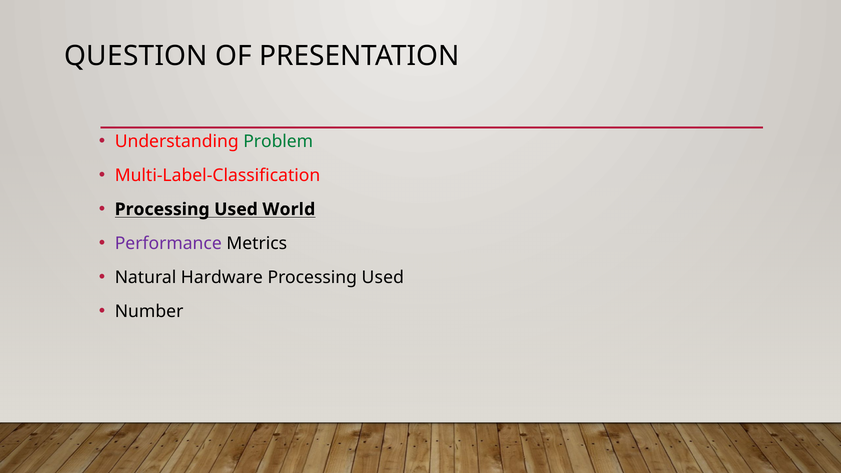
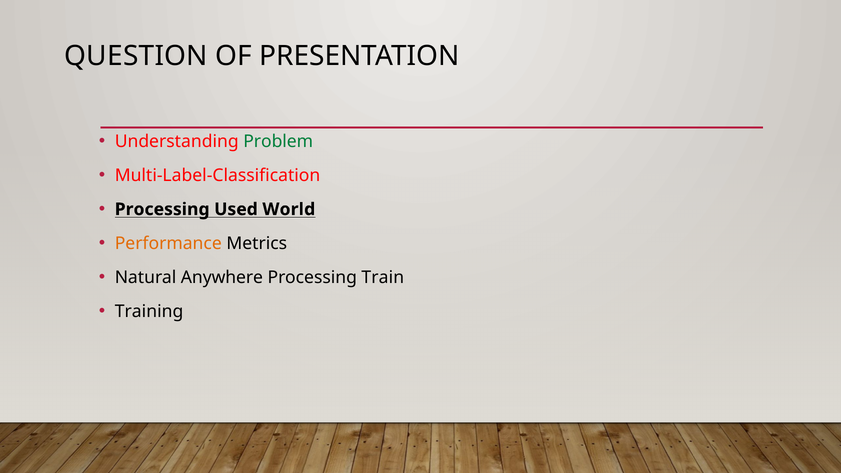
Performance colour: purple -> orange
Hardware: Hardware -> Anywhere
Used at (383, 277): Used -> Train
Number: Number -> Training
